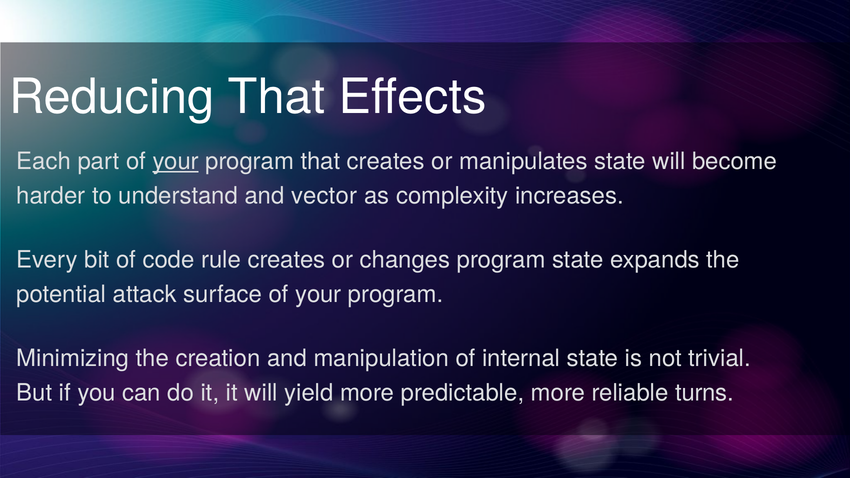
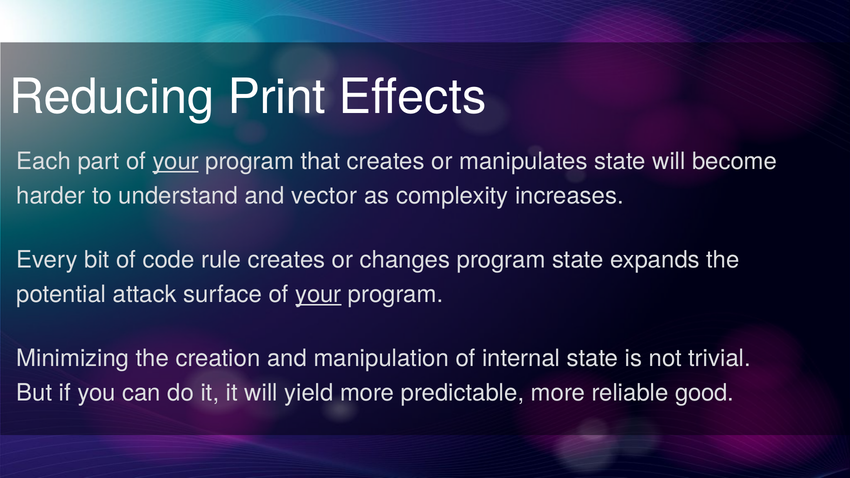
Reducing That: That -> Print
your at (318, 294) underline: none -> present
turns: turns -> good
